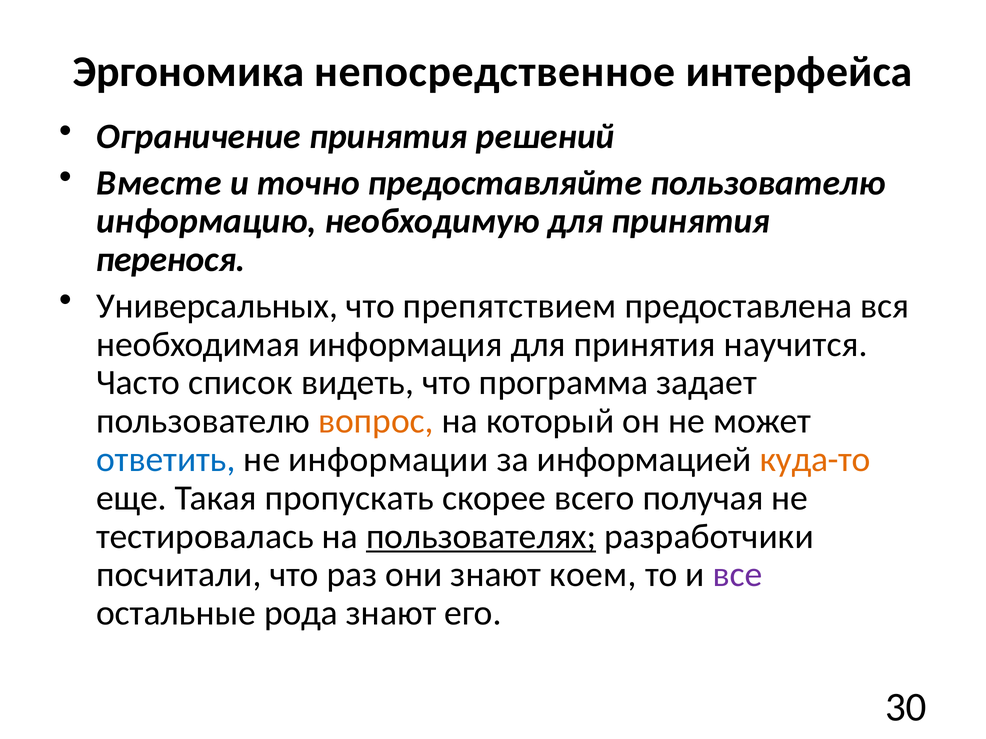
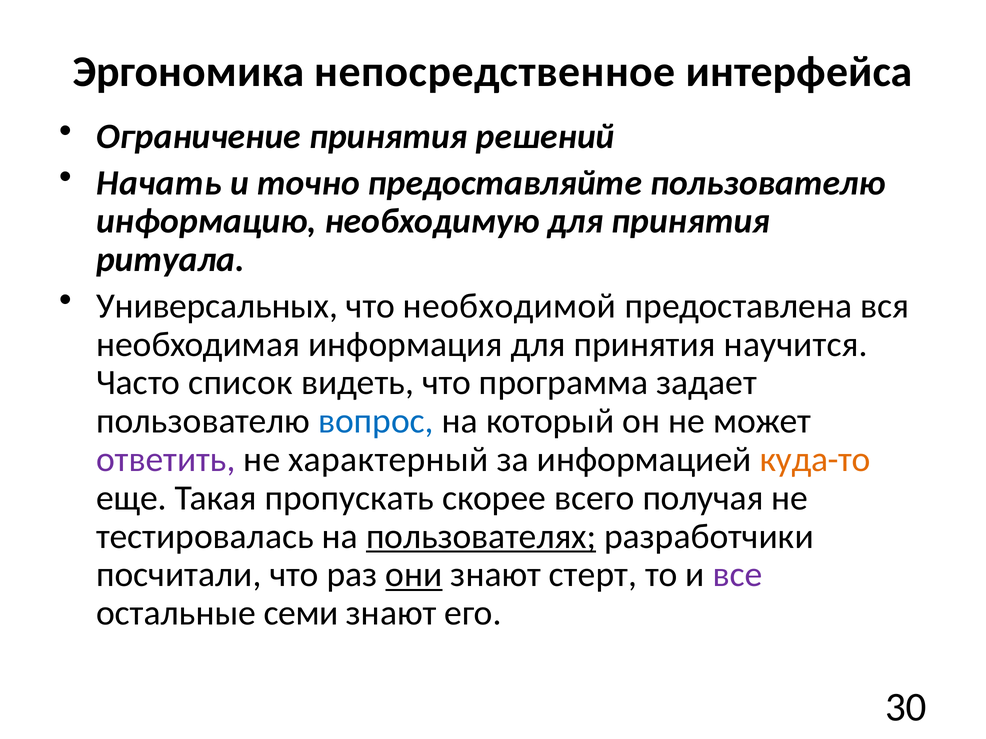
Вместе: Вместе -> Начать
перенося: перенося -> ритуала
препятствием: препятствием -> необходимой
вопрос colour: orange -> blue
ответить colour: blue -> purple
информации: информации -> характерный
они underline: none -> present
коем: коем -> стерт
рода: рода -> семи
